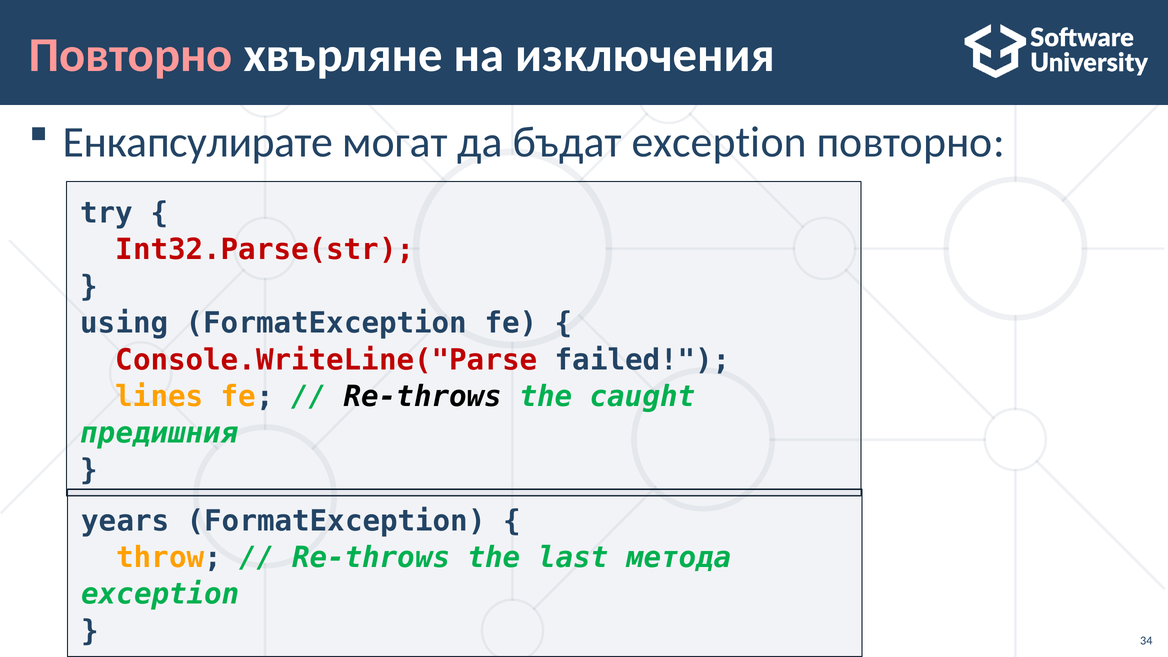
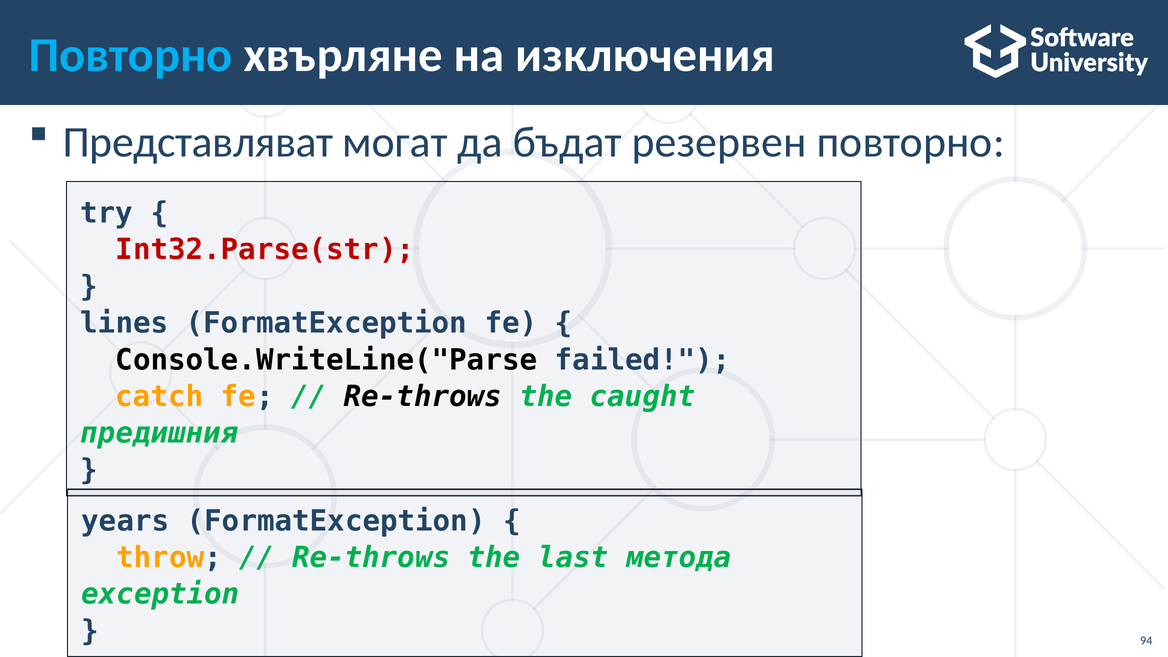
Повторно at (131, 55) colour: pink -> light blue
Енкапсулирате: Енкапсулирате -> Представляват
бъдат exception: exception -> резервен
using: using -> lines
Console.WriteLine("Parse colour: red -> black
lines: lines -> catch
34: 34 -> 94
